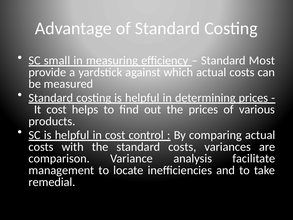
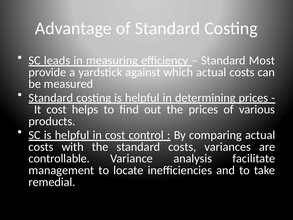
small: small -> leads
comparison: comparison -> controllable
